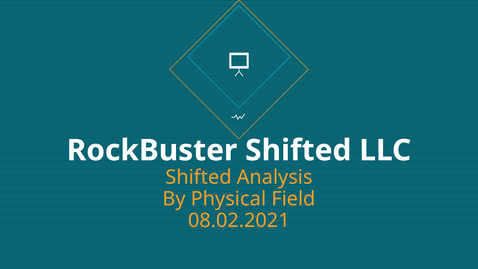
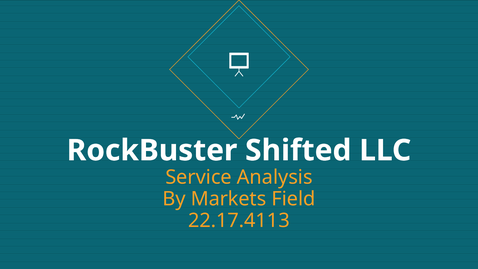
Shifted at (199, 177): Shifted -> Service
Physical: Physical -> Markets
08.02.2021: 08.02.2021 -> 22.17.4113
